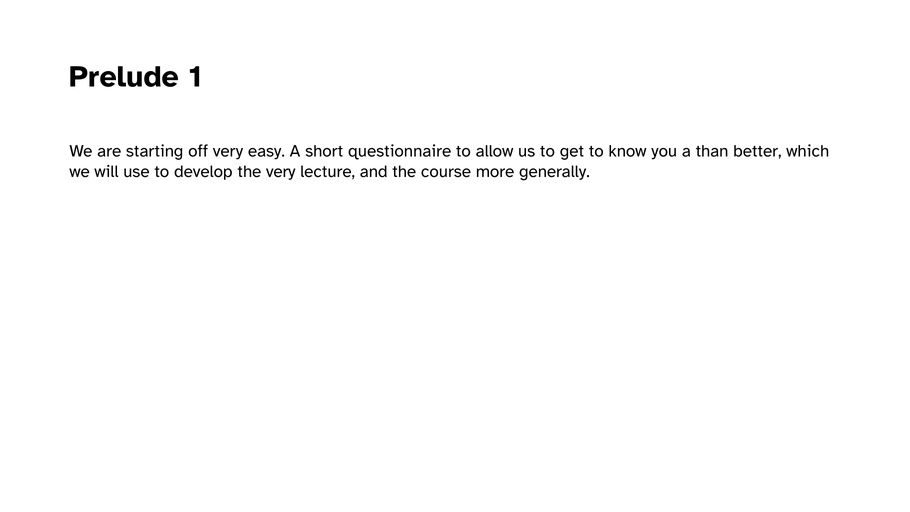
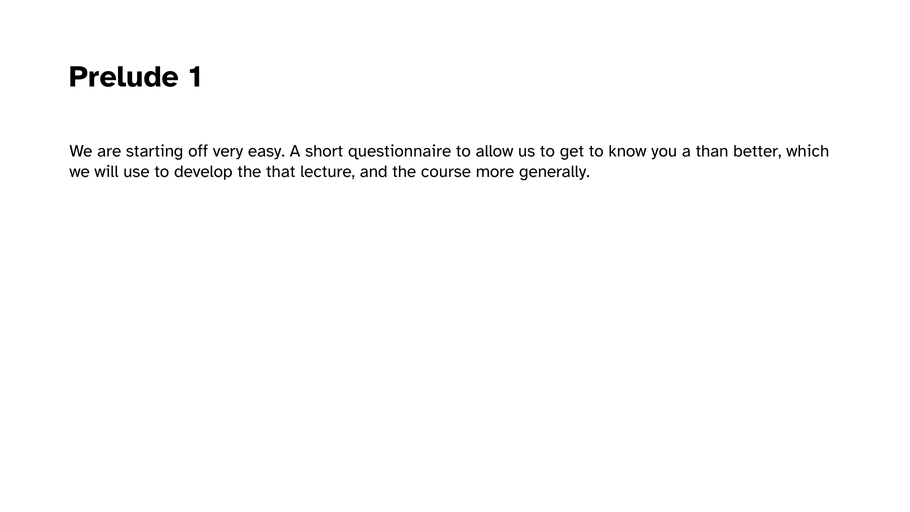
the very: very -> that
